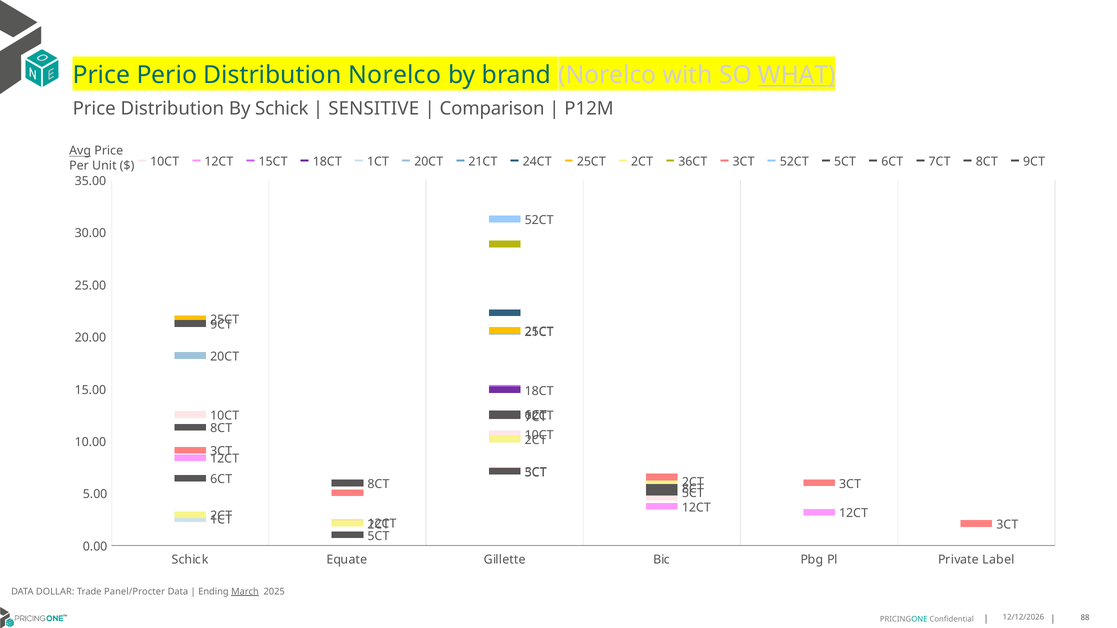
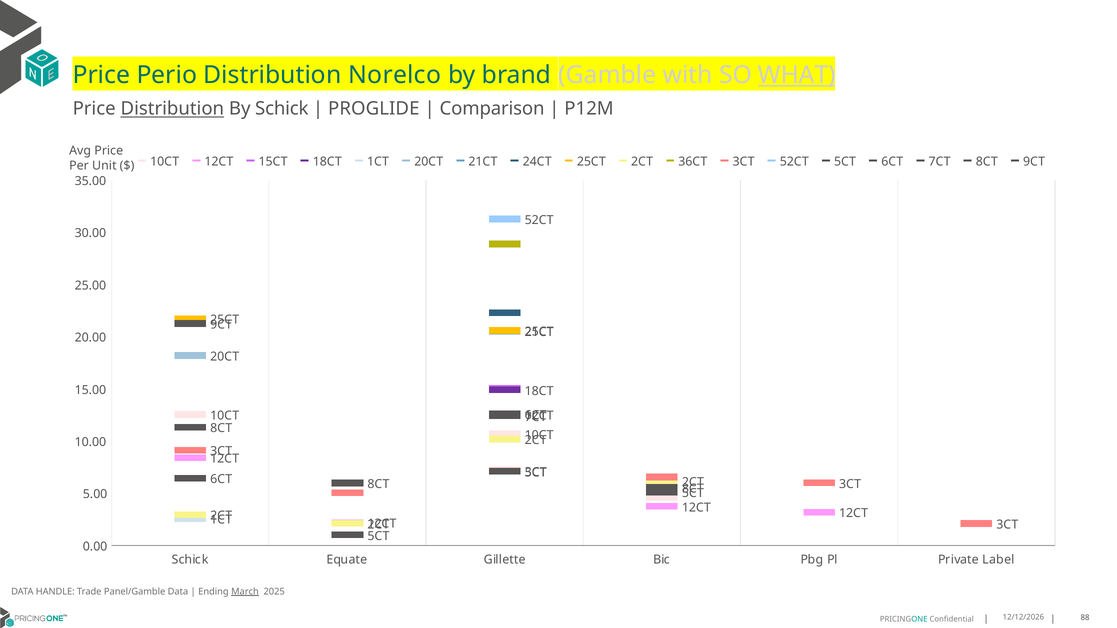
brand Norelco: Norelco -> Gamble
Distribution at (172, 109) underline: none -> present
SENSITIVE: SENSITIVE -> PROGLIDE
Avg underline: present -> none
DOLLAR: DOLLAR -> HANDLE
Panel/Procter: Panel/Procter -> Panel/Gamble
